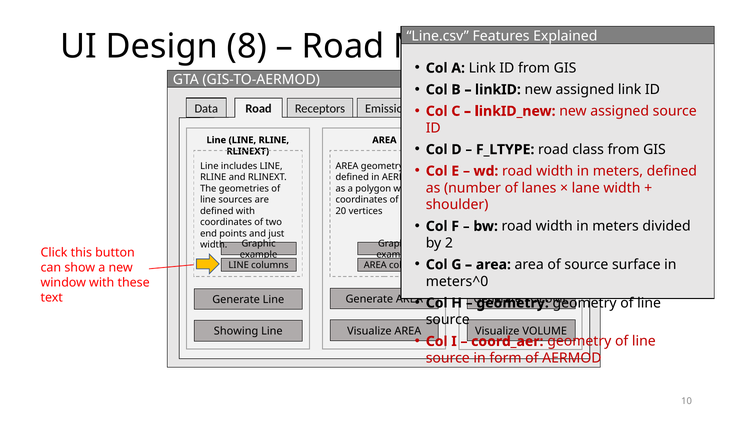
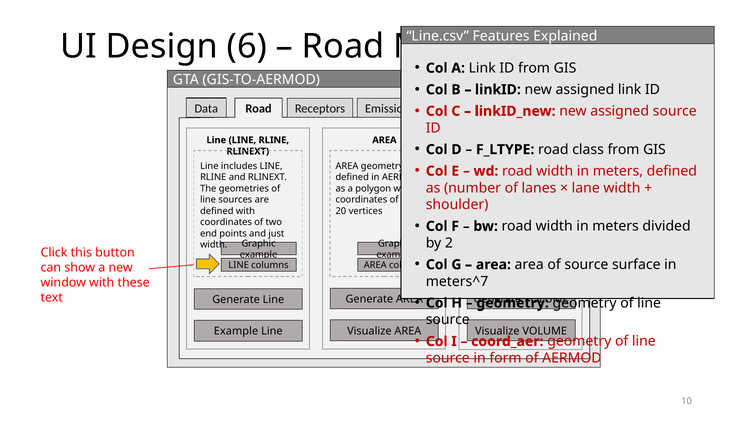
Design 8: 8 -> 6
meters^0: meters^0 -> meters^7
Showing at (236, 332): Showing -> Example
